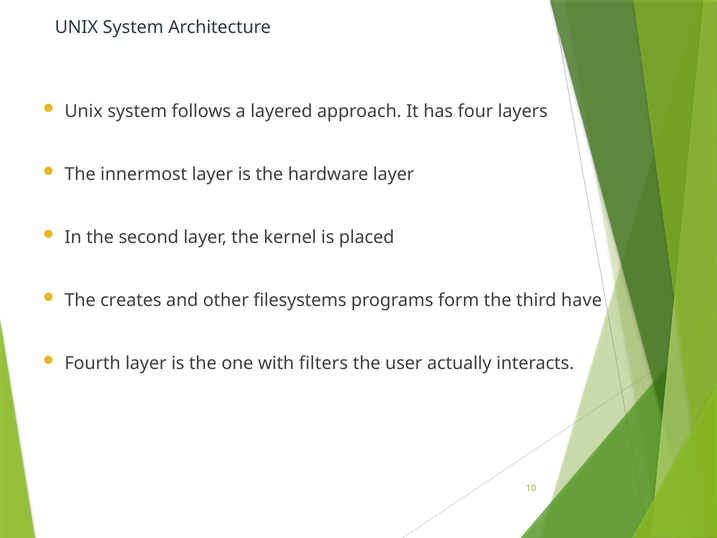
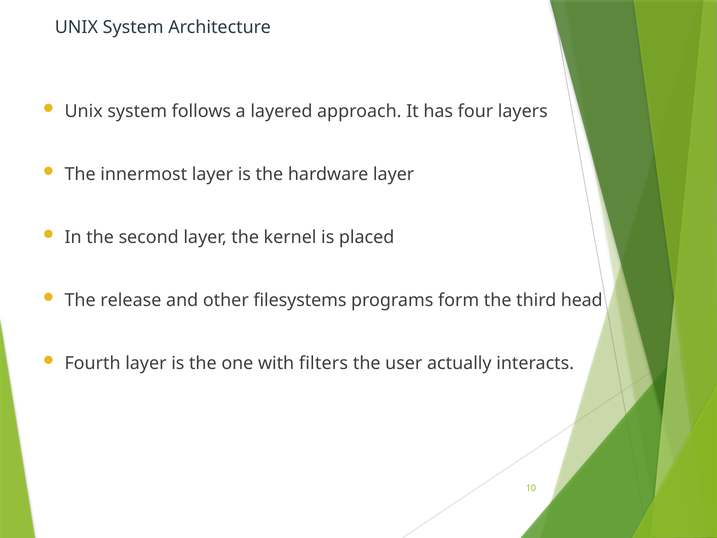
creates: creates -> release
have: have -> head
